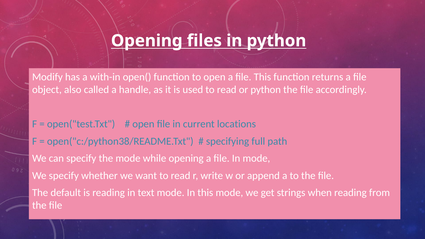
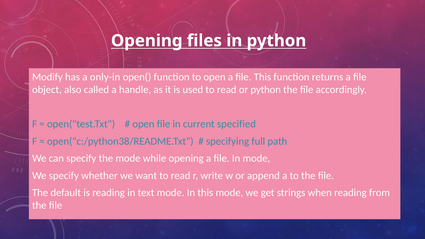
with-in: with-in -> only-in
locations: locations -> specified
